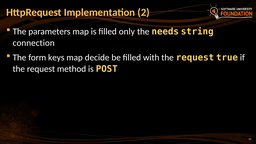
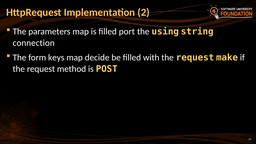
only: only -> port
needs: needs -> using
true: true -> make
